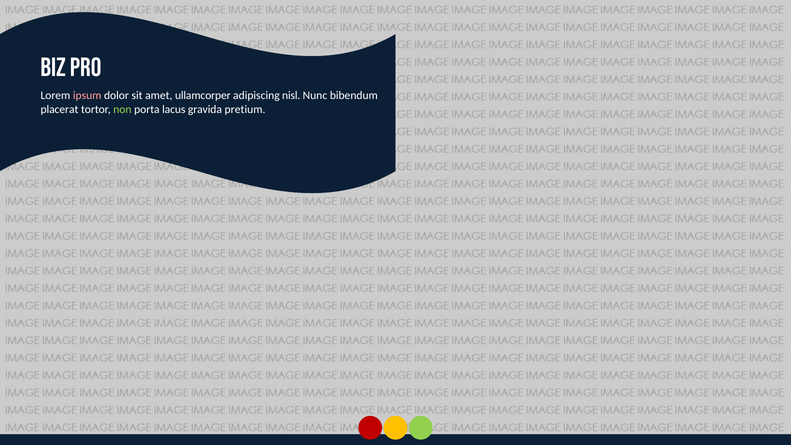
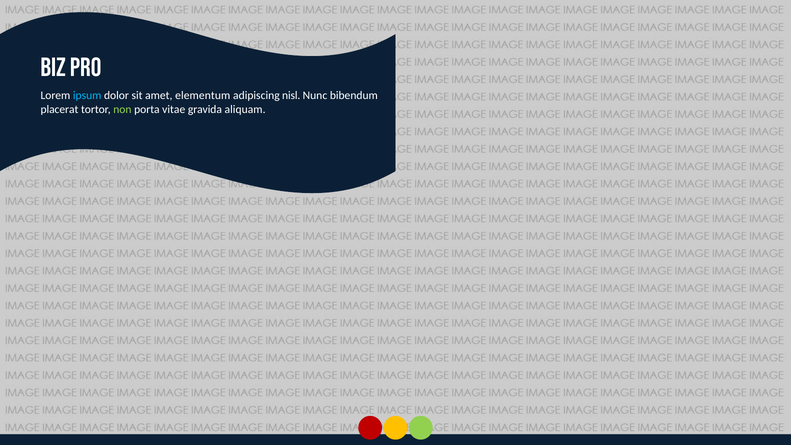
ipsum colour: pink -> light blue
ullamcorper: ullamcorper -> elementum
lacus: lacus -> vitae
pretium: pretium -> aliquam
